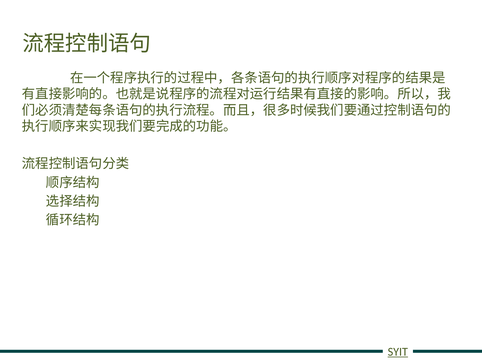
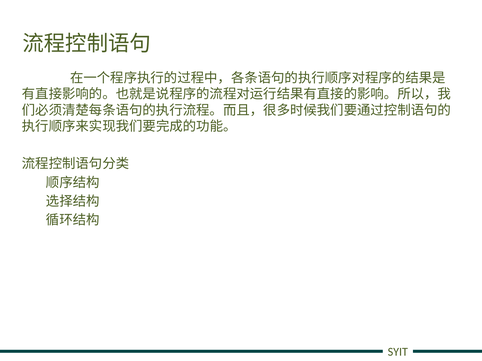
SYIT underline: present -> none
